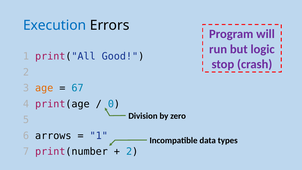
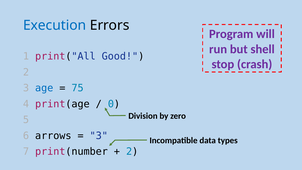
logic: logic -> shell
age colour: orange -> blue
67: 67 -> 75
1 at (99, 136): 1 -> 3
